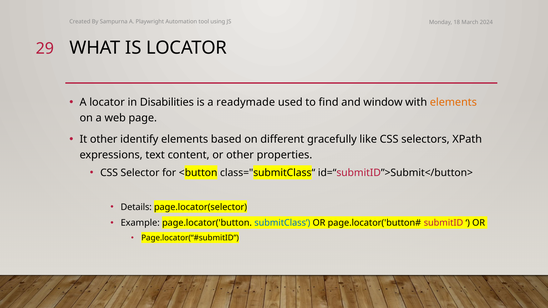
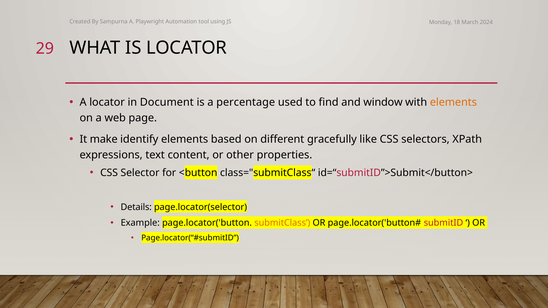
Disabilities: Disabilities -> Document
readymade: readymade -> percentage
It other: other -> make
submitClass colour: blue -> orange
